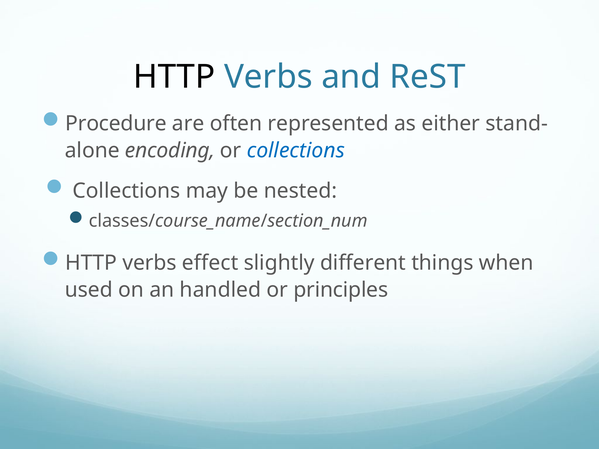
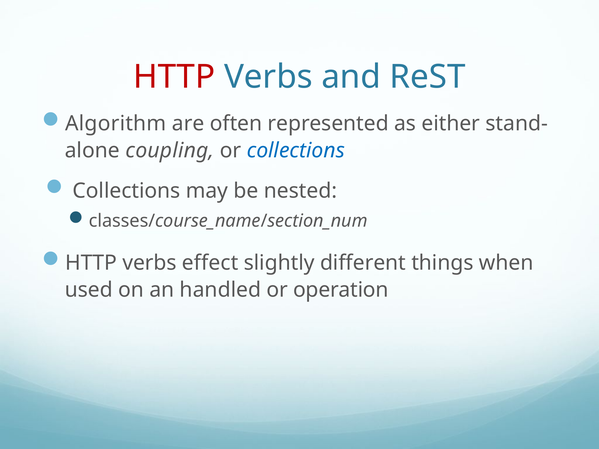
HTTP at (174, 77) colour: black -> red
Procedure: Procedure -> Algorithm
encoding: encoding -> coupling
principles: principles -> operation
